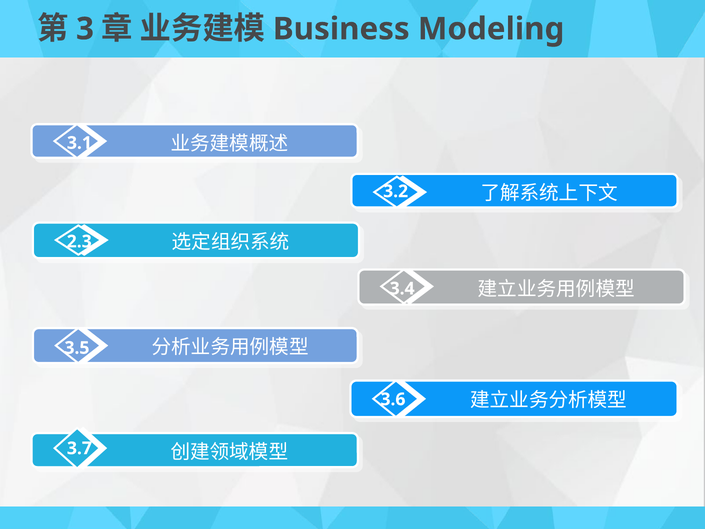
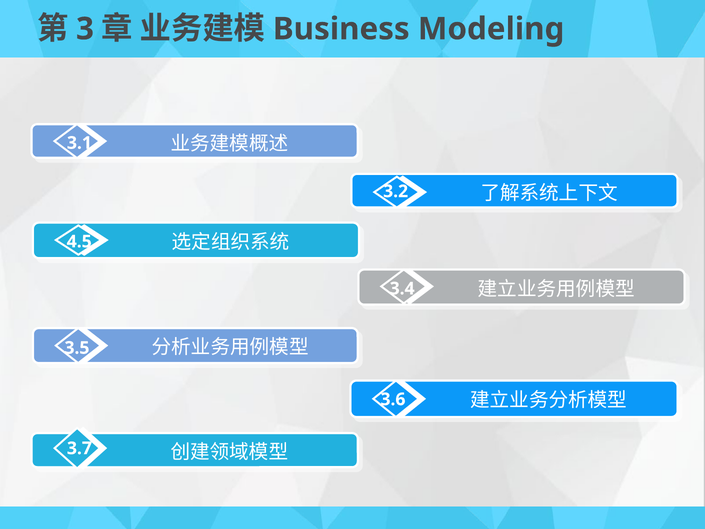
2.3: 2.3 -> 4.5
